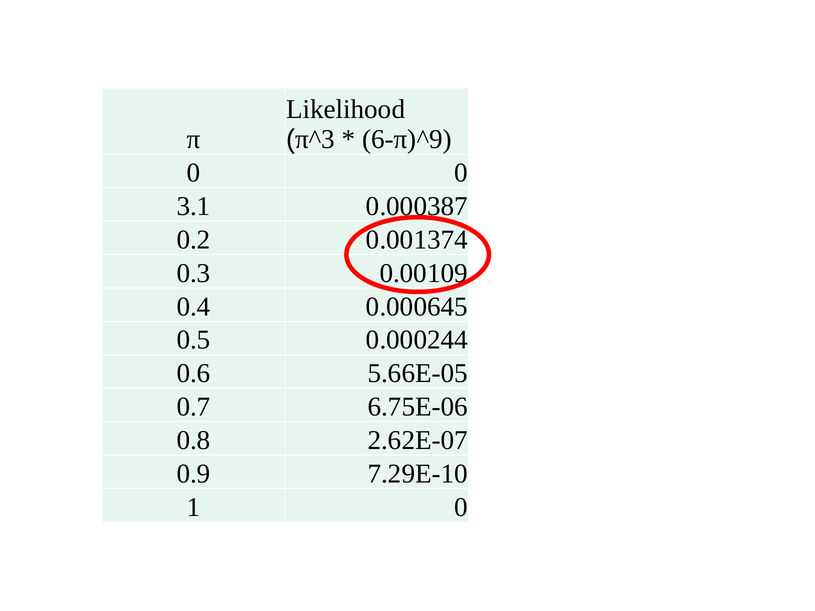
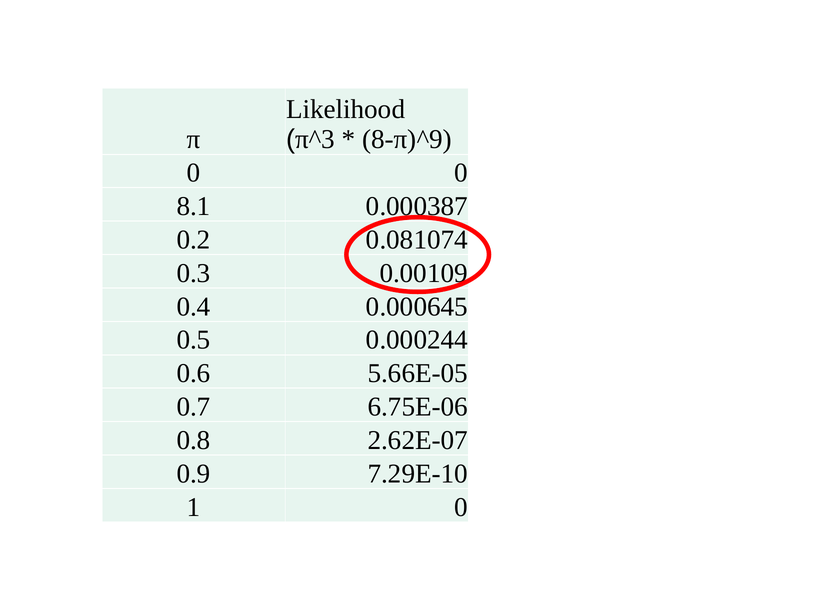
6-π)^9: 6-π)^9 -> 8-π)^9
3.1: 3.1 -> 8.1
0.001374: 0.001374 -> 0.081074
